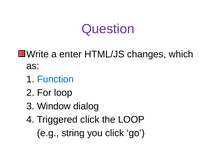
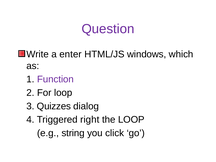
changes: changes -> windows
Function colour: blue -> purple
Window: Window -> Quizzes
Triggered click: click -> right
